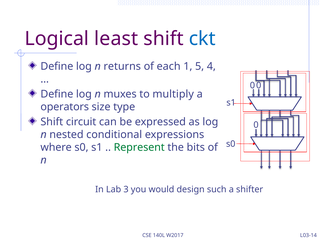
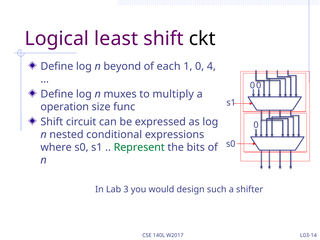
ckt colour: blue -> black
returns: returns -> beyond
1 5: 5 -> 0
operators: operators -> operation
type: type -> func
